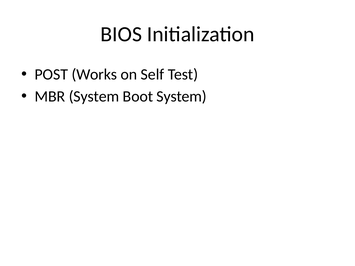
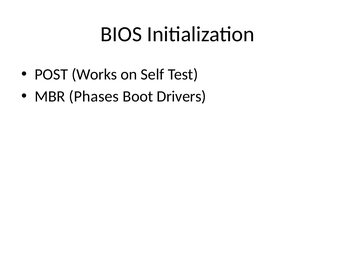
MBR System: System -> Phases
Boot System: System -> Drivers
